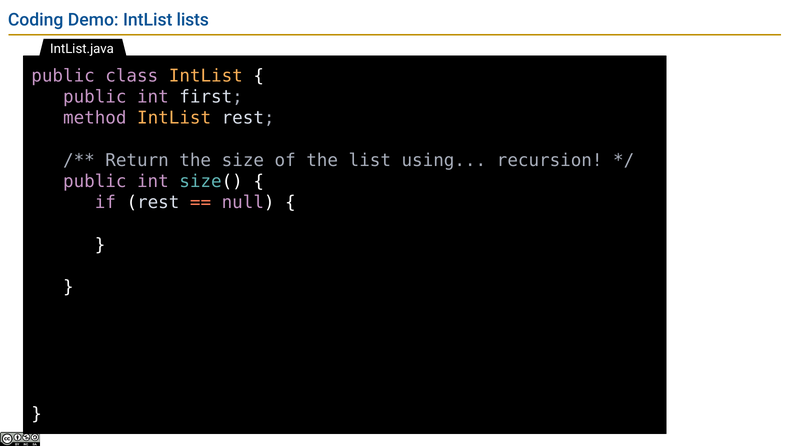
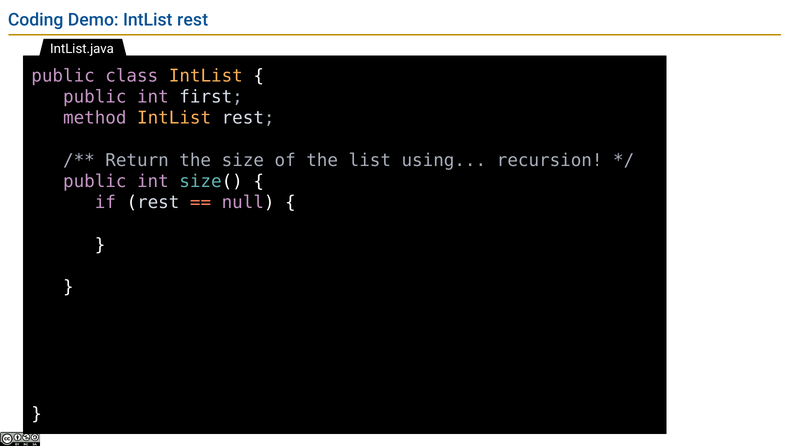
Demo IntList lists: lists -> rest
